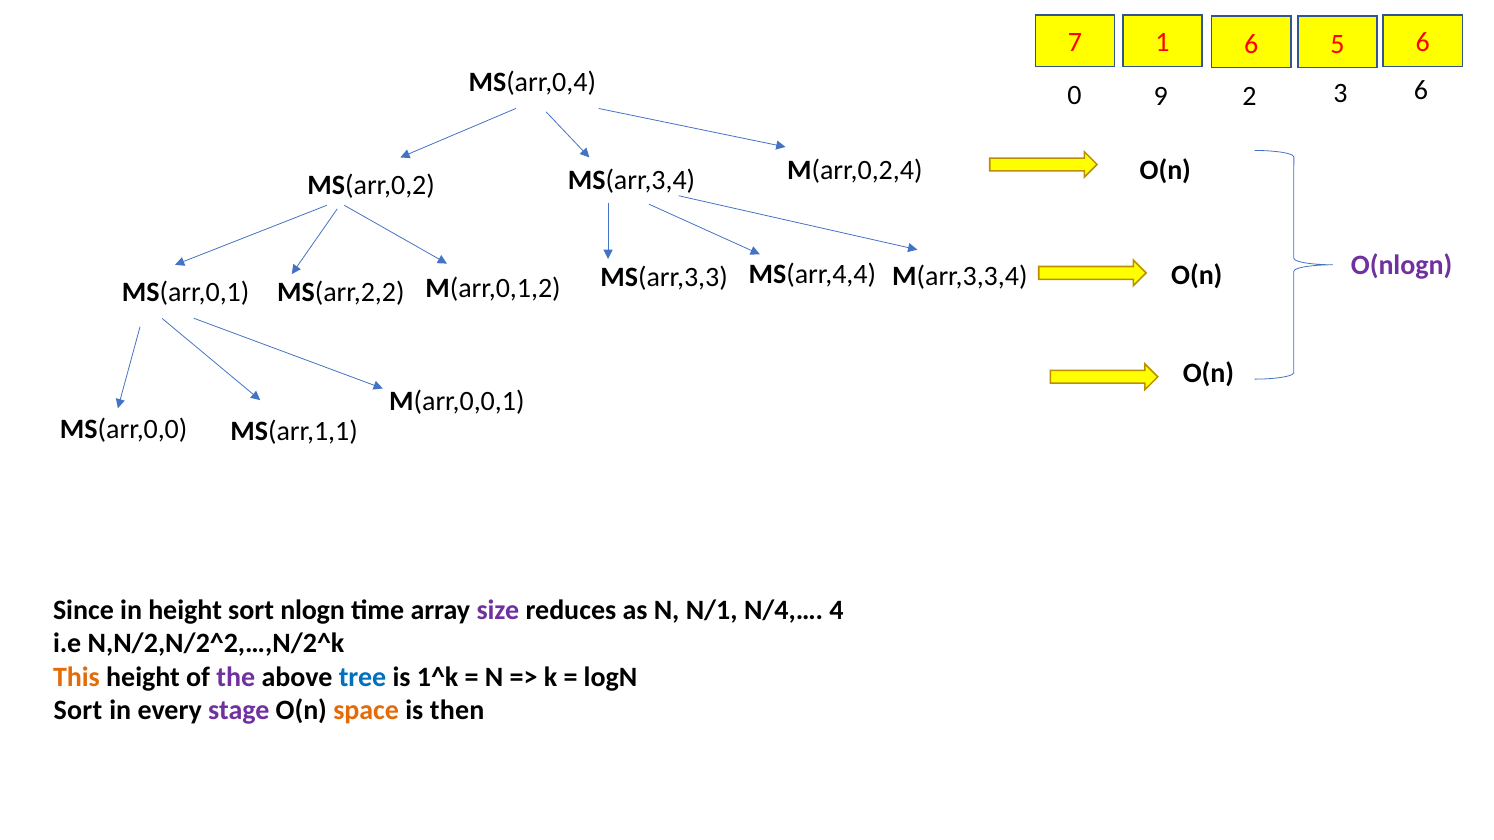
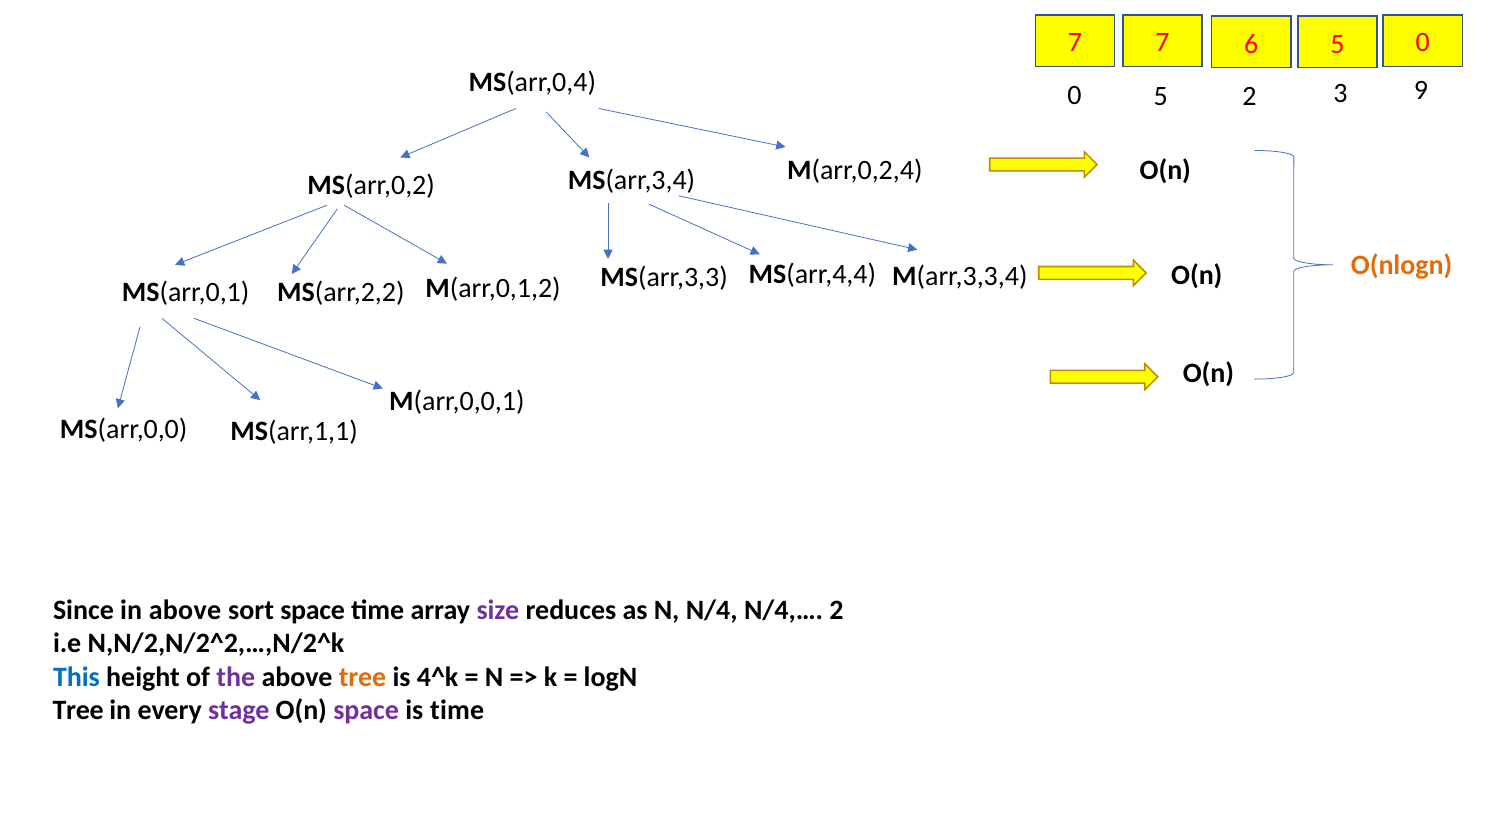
7 1: 1 -> 7
6 6: 6 -> 0
9 at (1161, 97): 9 -> 5
2 6: 6 -> 9
O(nlogn colour: purple -> orange
in height: height -> above
sort nlogn: nlogn -> space
N/1: N/1 -> N/4
N/4,… 4: 4 -> 2
This colour: orange -> blue
tree at (363, 677) colour: blue -> orange
1^k: 1^k -> 4^k
Sort at (78, 711): Sort -> Tree
space at (366, 711) colour: orange -> purple
is then: then -> time
